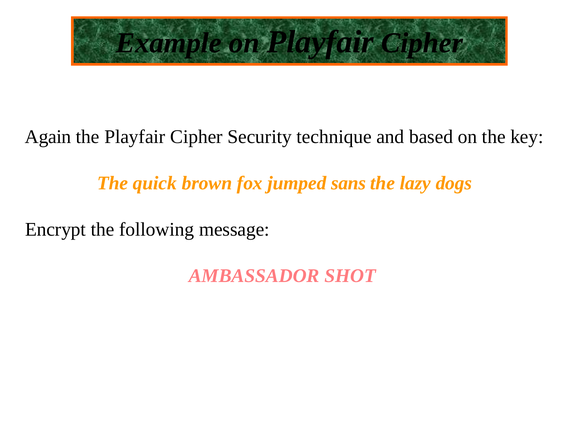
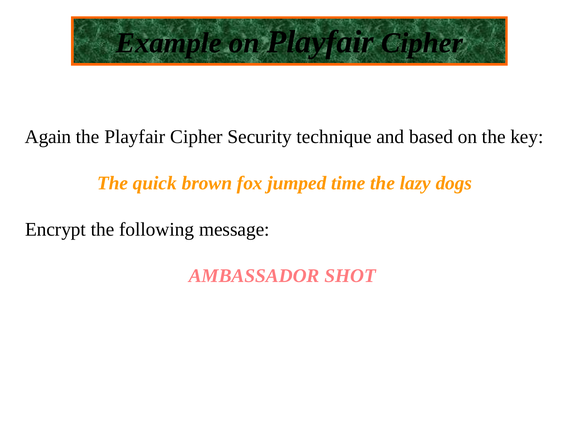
sans: sans -> time
